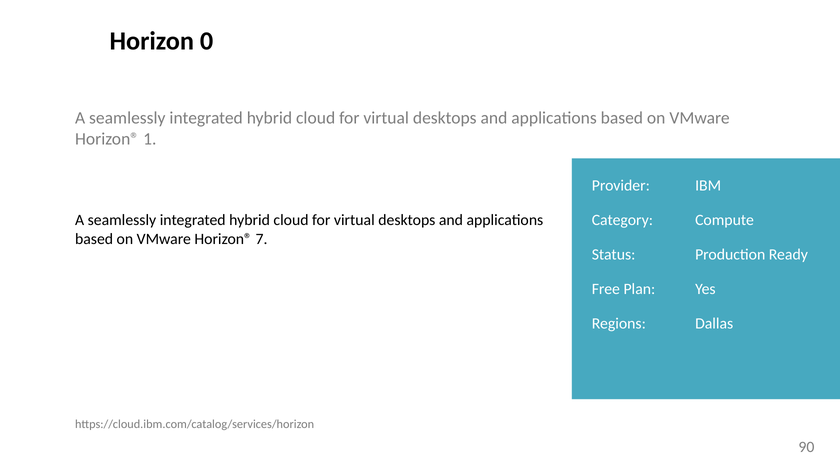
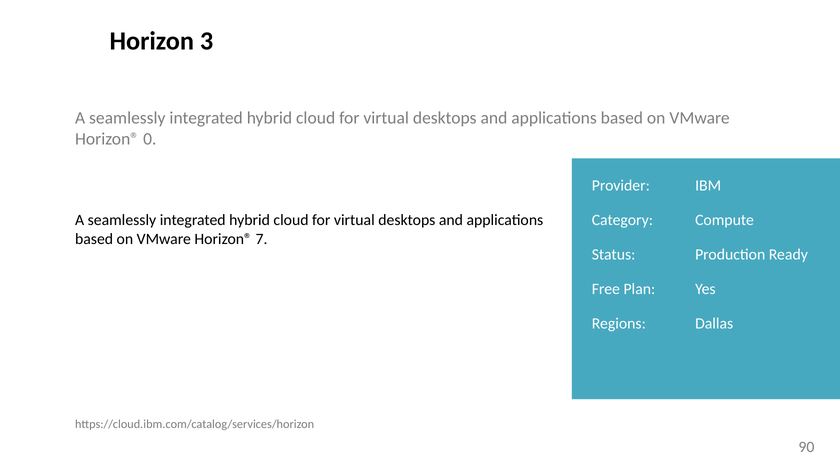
0: 0 -> 3
1: 1 -> 0
